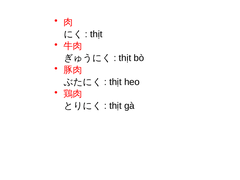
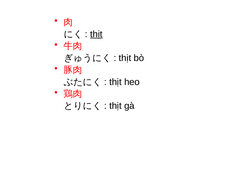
thịt at (96, 34) underline: none -> present
